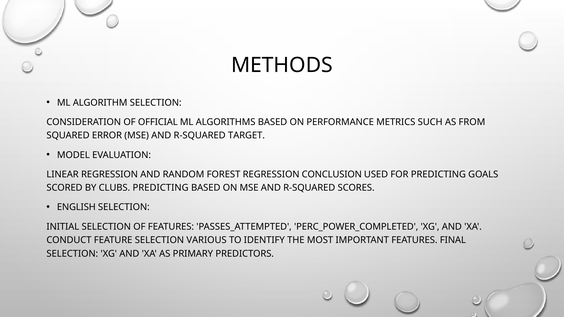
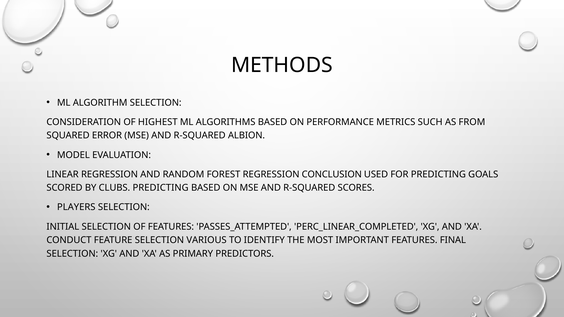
OFFICIAL: OFFICIAL -> HIGHEST
TARGET: TARGET -> ALBION
ENGLISH: ENGLISH -> PLAYERS
PERC_POWER_COMPLETED: PERC_POWER_COMPLETED -> PERC_LINEAR_COMPLETED
